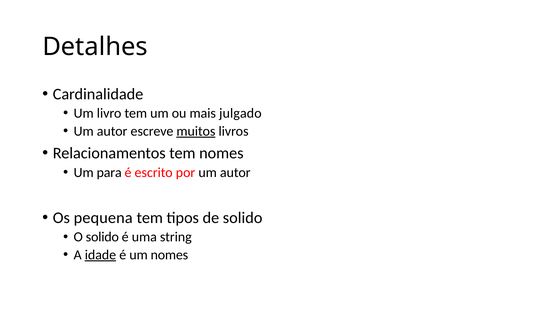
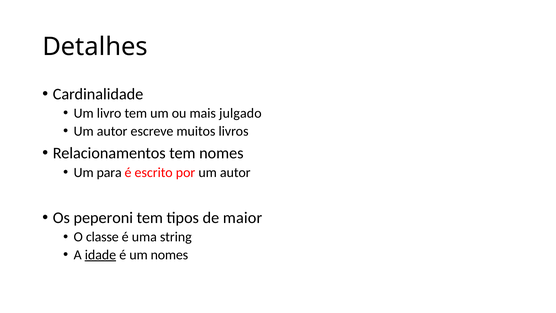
muitos underline: present -> none
pequena: pequena -> peperoni
de solido: solido -> maior
O solido: solido -> classe
